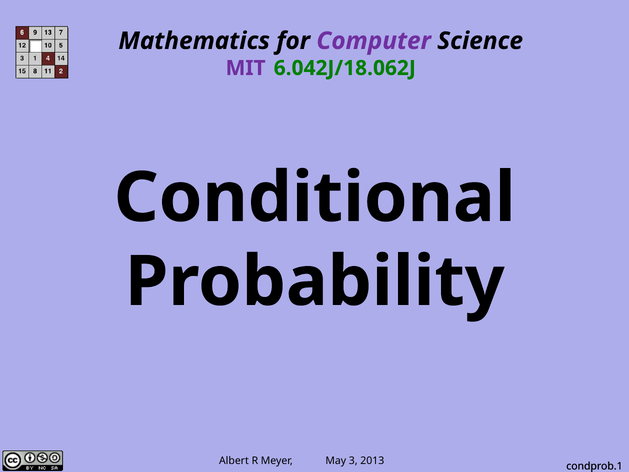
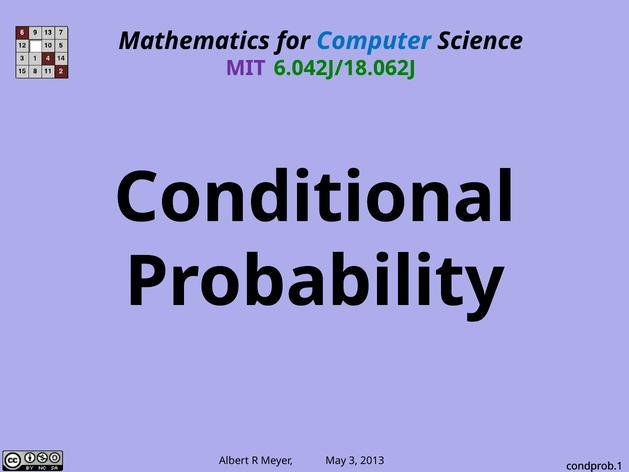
Computer colour: purple -> blue
